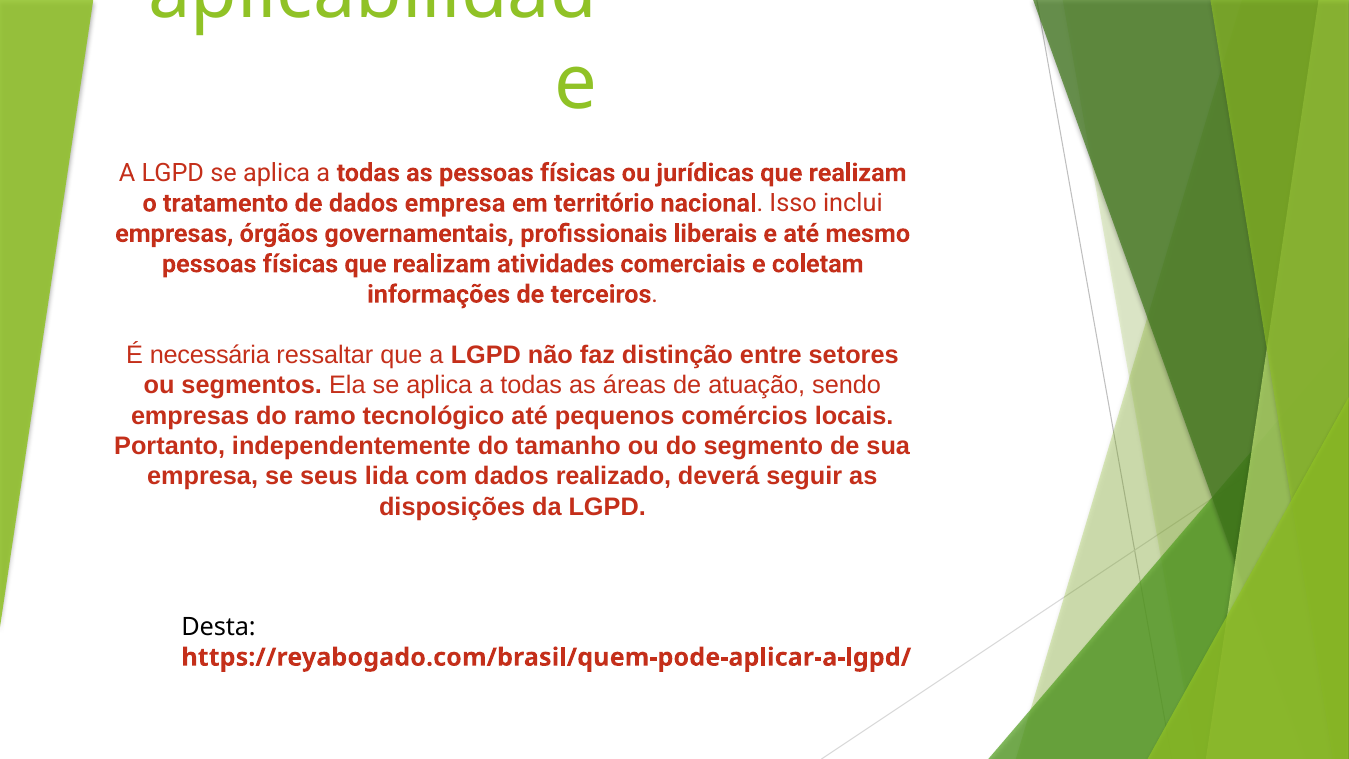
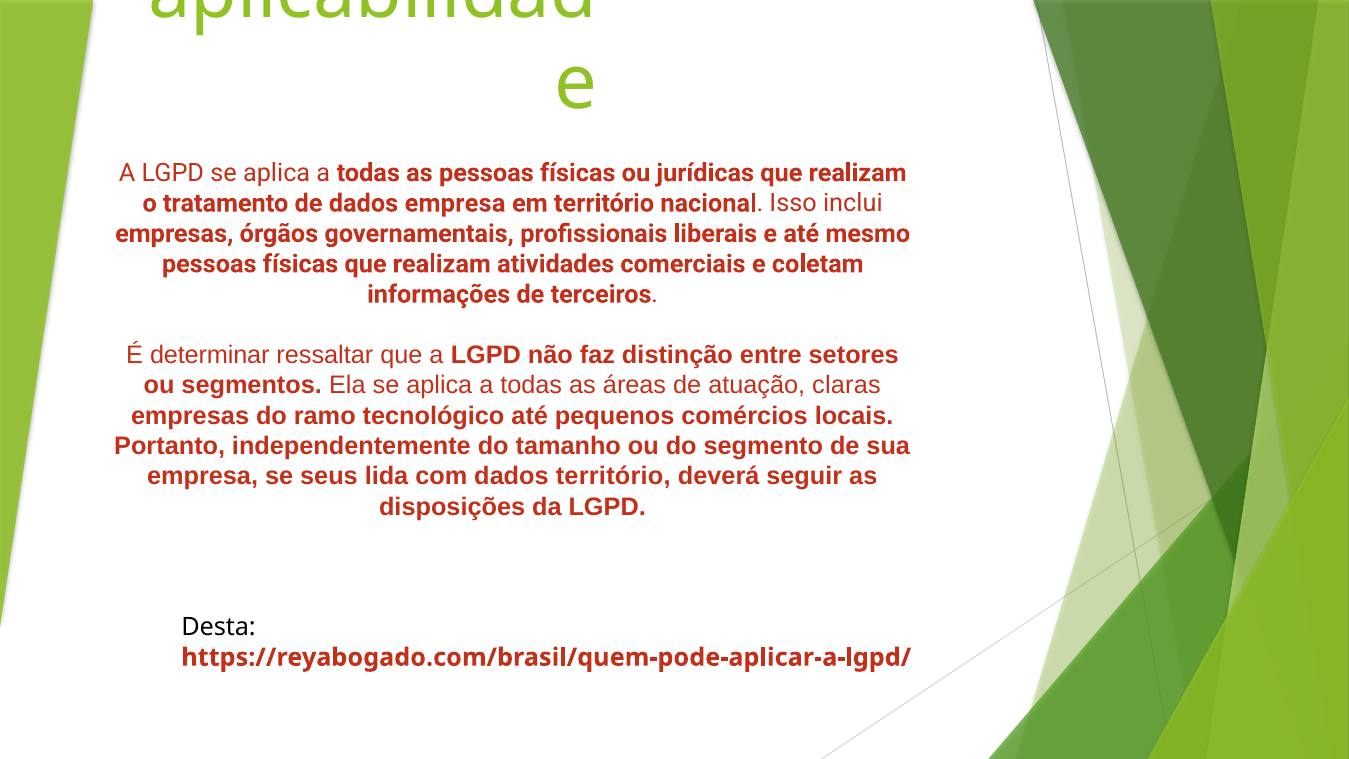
necessária: necessária -> determinar
sendo: sendo -> claras
dados realizado: realizado -> território
